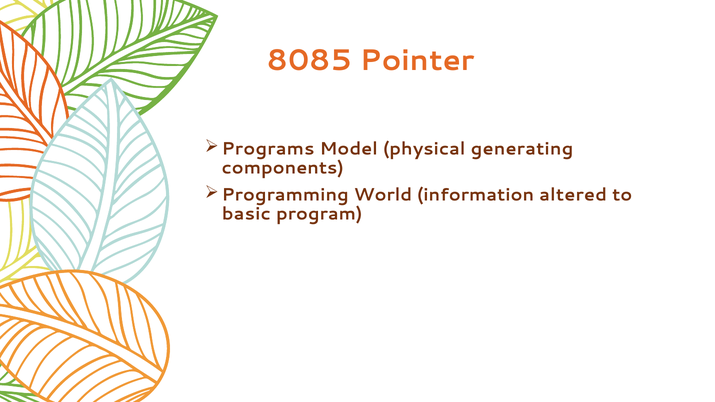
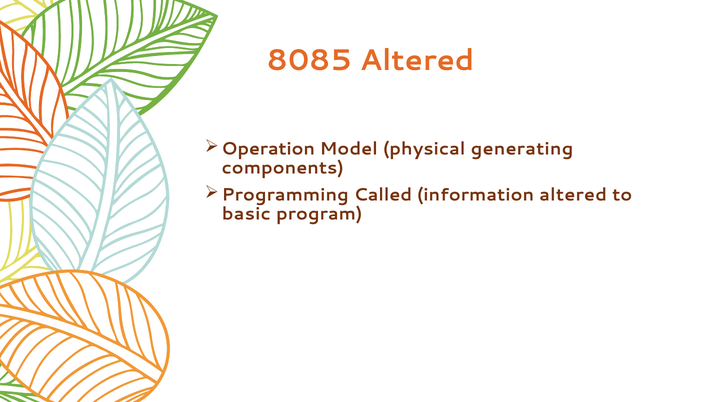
8085 Pointer: Pointer -> Altered
Programs: Programs -> Operation
World: World -> Called
